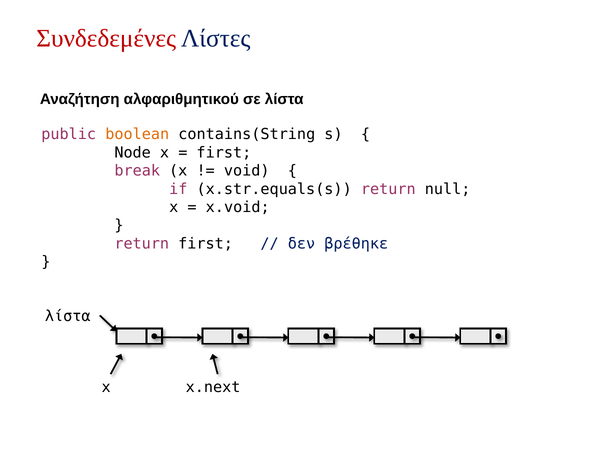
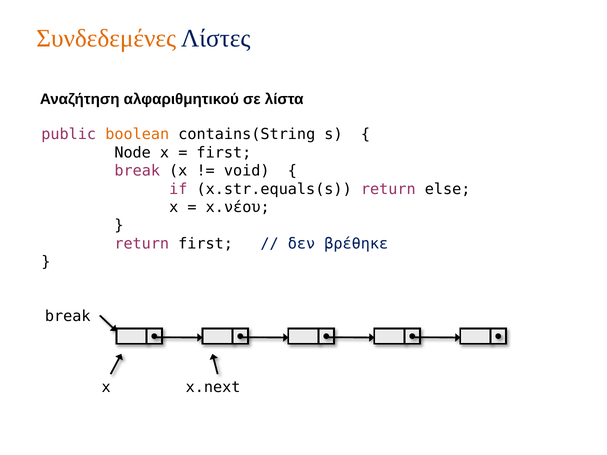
Συνδεδεμένες colour: red -> orange
null: null -> else
x.void: x.void -> x.νέου
λίστα at (68, 317): λίστα -> break
